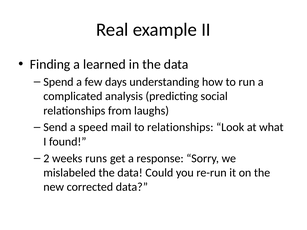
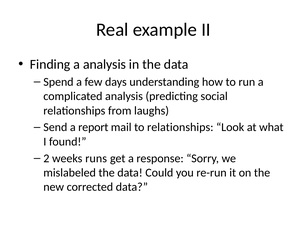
a learned: learned -> analysis
speed: speed -> report
